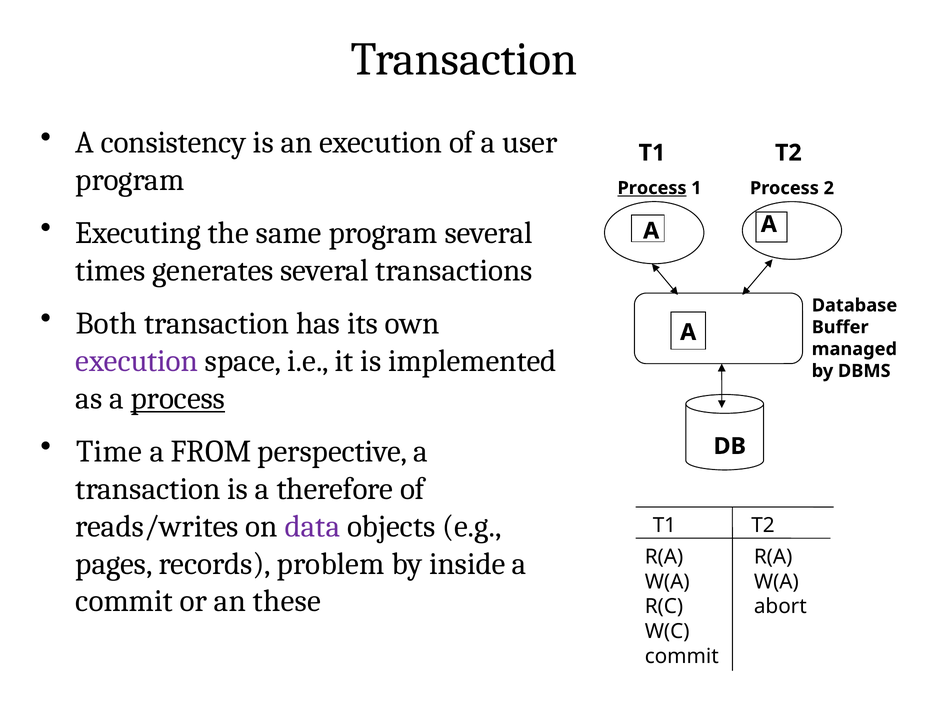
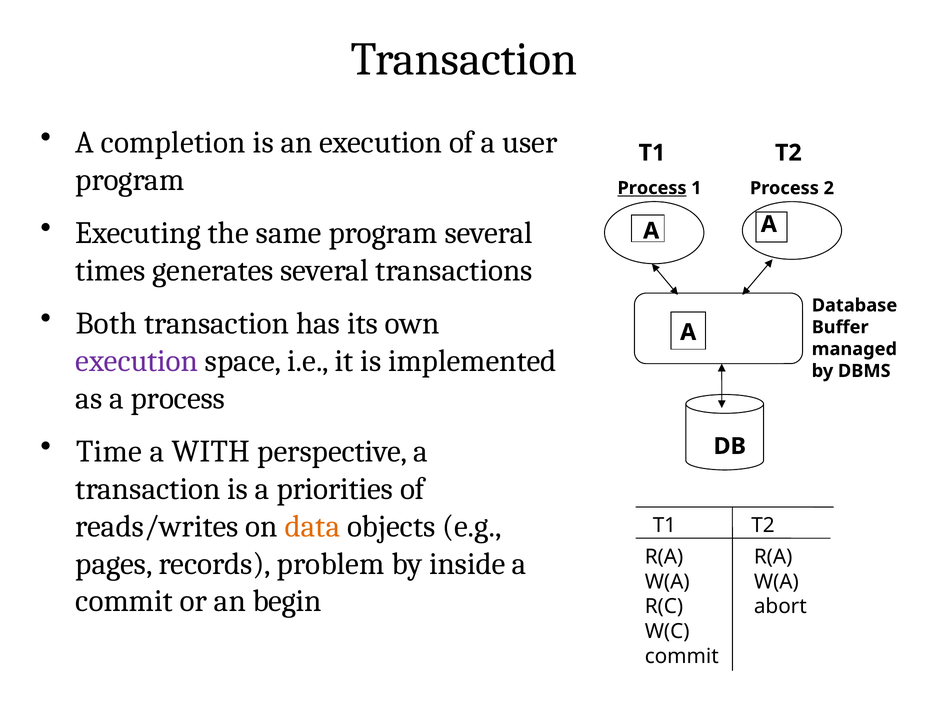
consistency: consistency -> completion
process at (178, 398) underline: present -> none
FROM: FROM -> WITH
therefore: therefore -> priorities
data colour: purple -> orange
these: these -> begin
